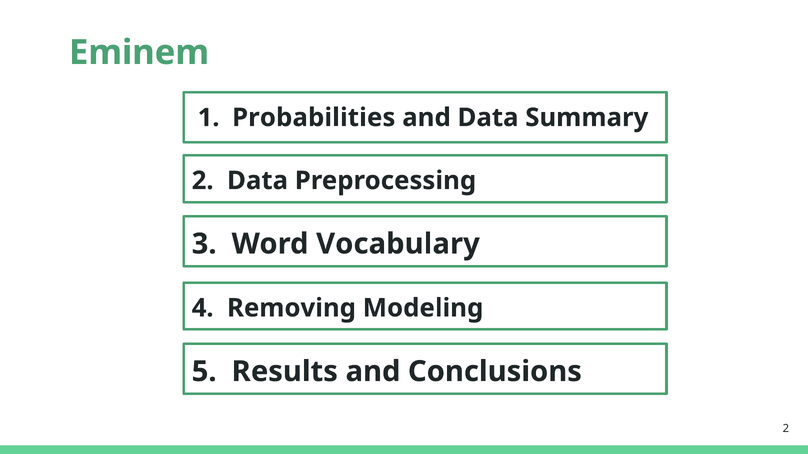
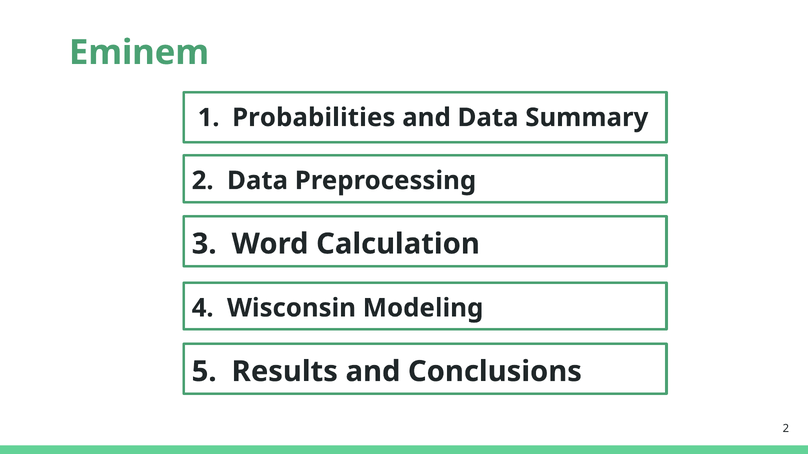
Vocabulary: Vocabulary -> Calculation
Removing: Removing -> Wisconsin
